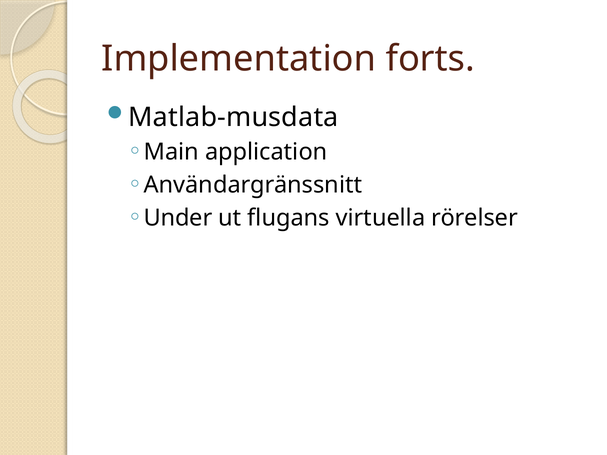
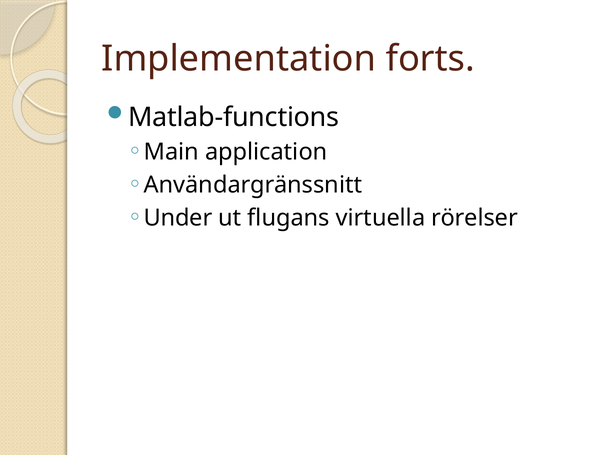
Matlab-musdata: Matlab-musdata -> Matlab-functions
